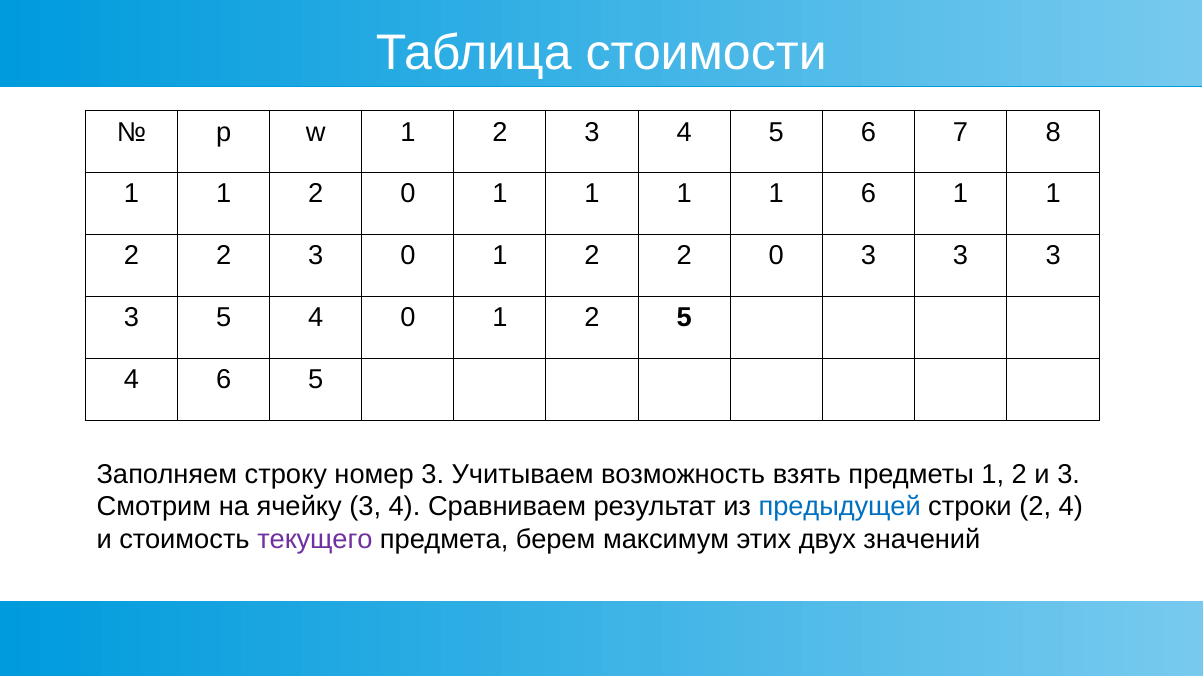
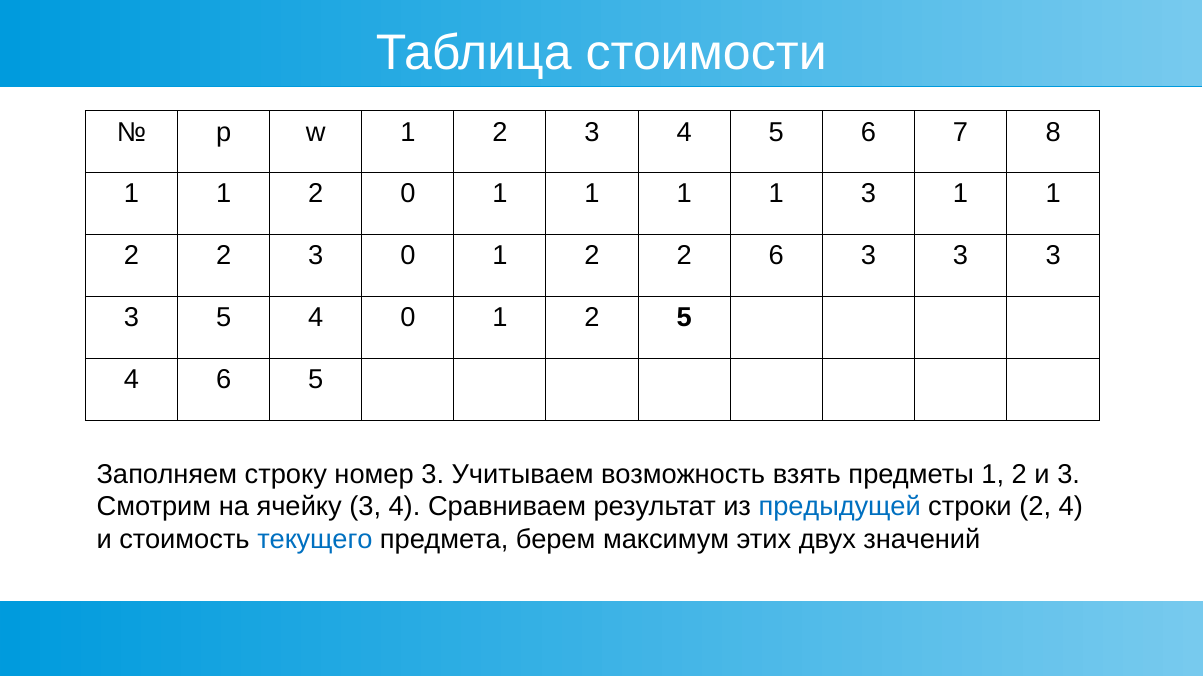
1 6: 6 -> 3
2 2 0: 0 -> 6
текущего colour: purple -> blue
